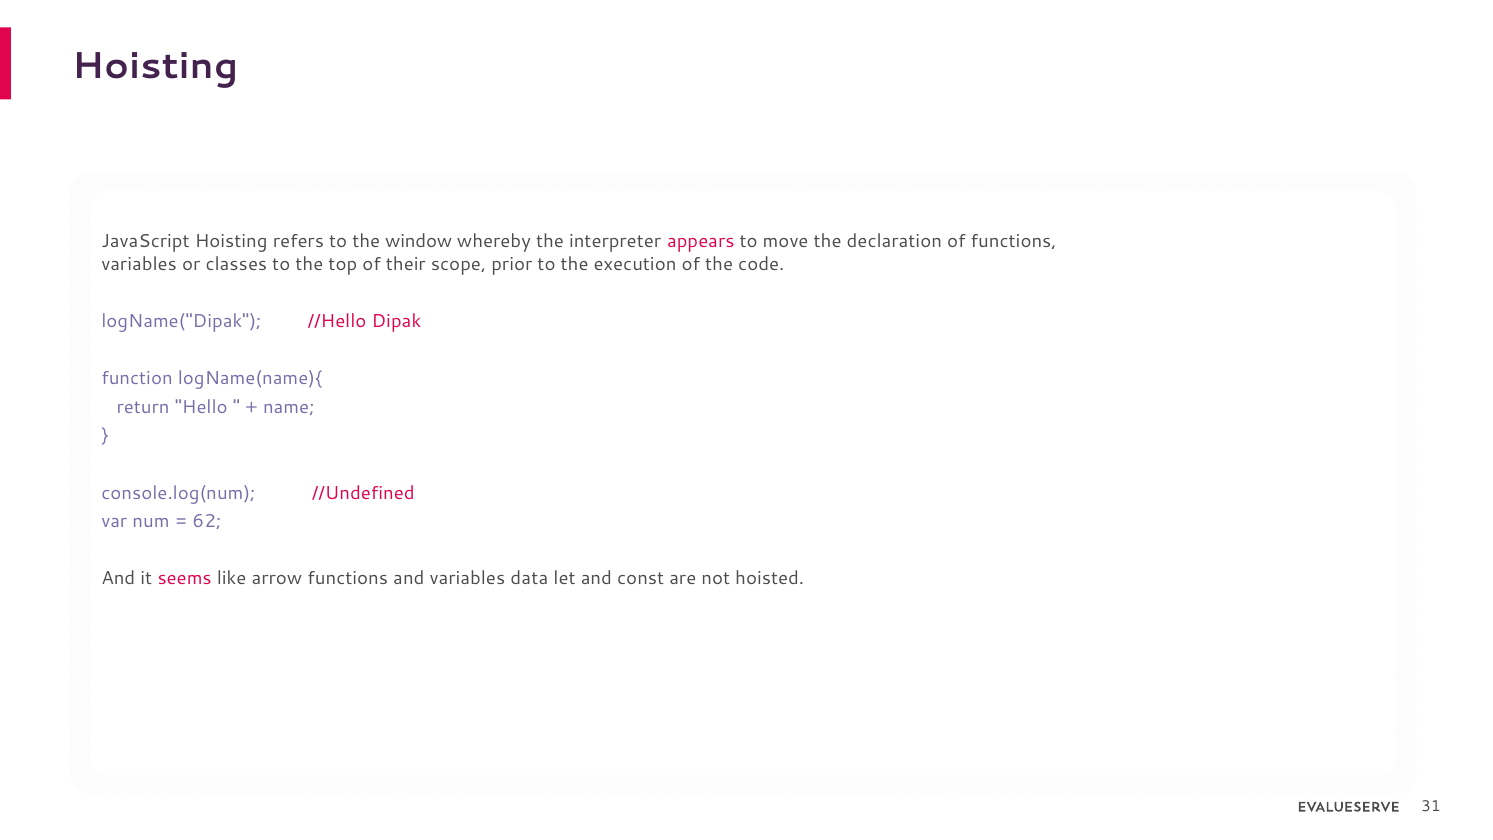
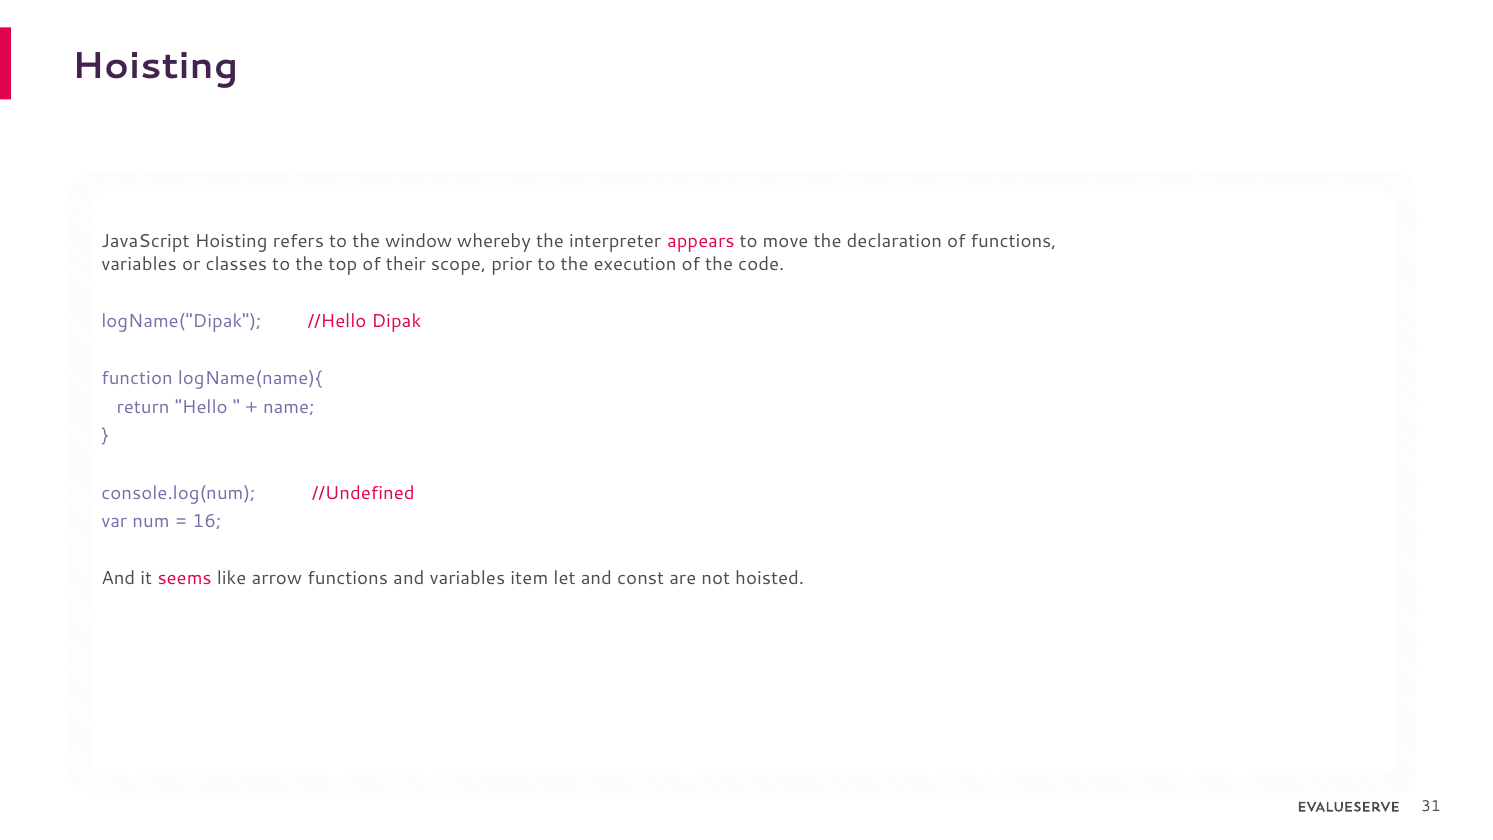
62: 62 -> 16
data: data -> item
